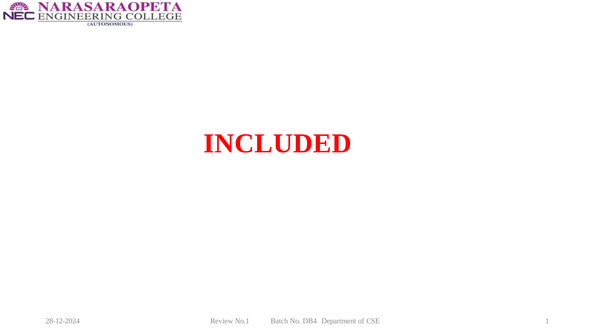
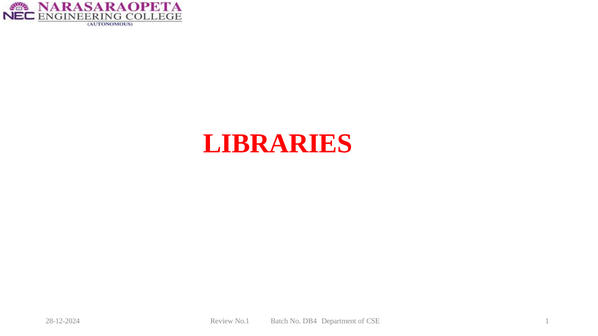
INCLUDED: INCLUDED -> LIBRARIES
